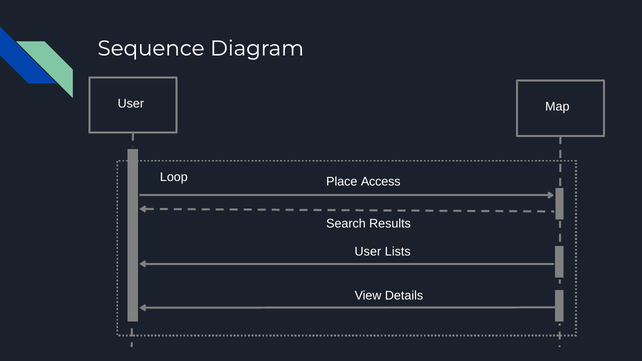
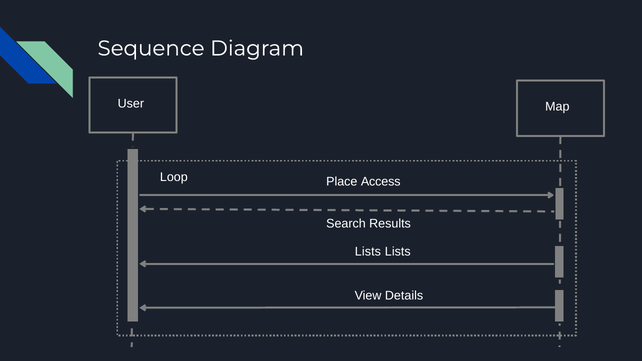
User at (368, 252): User -> Lists
